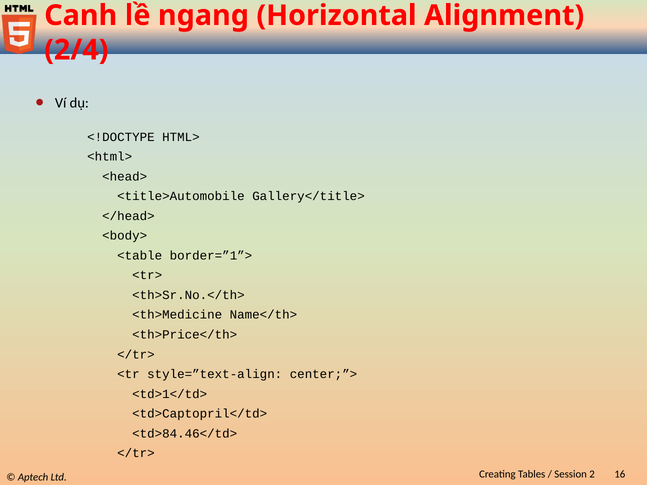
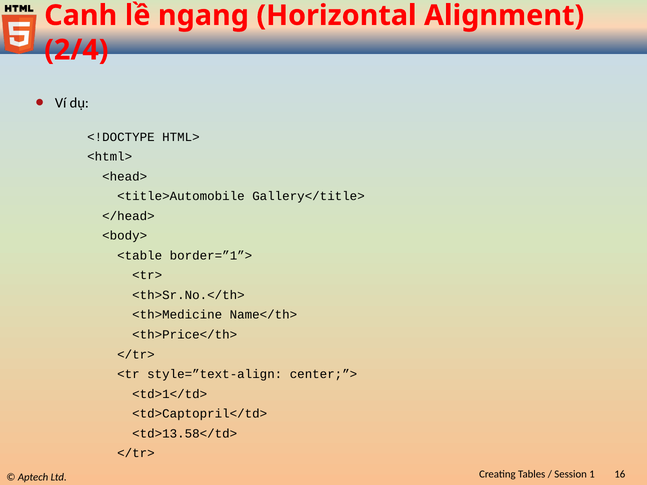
<td>84.46</td>: <td>84.46</td> -> <td>13.58</td>
2: 2 -> 1
